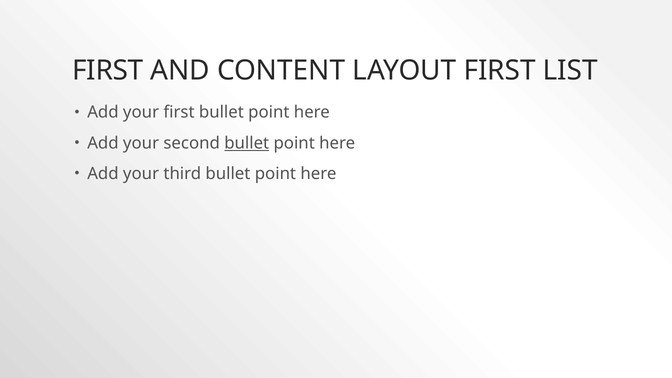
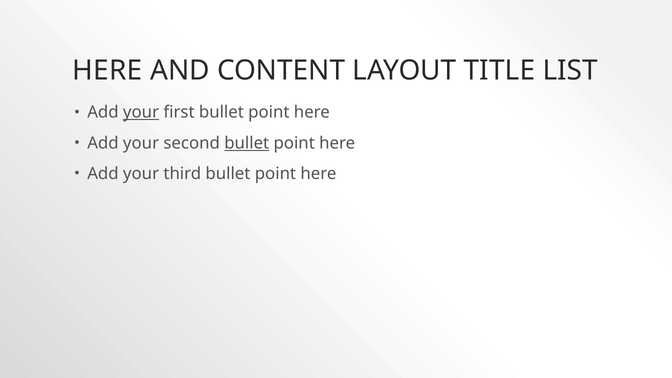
FIRST at (108, 70): FIRST -> HERE
LAYOUT FIRST: FIRST -> TITLE
your at (141, 112) underline: none -> present
